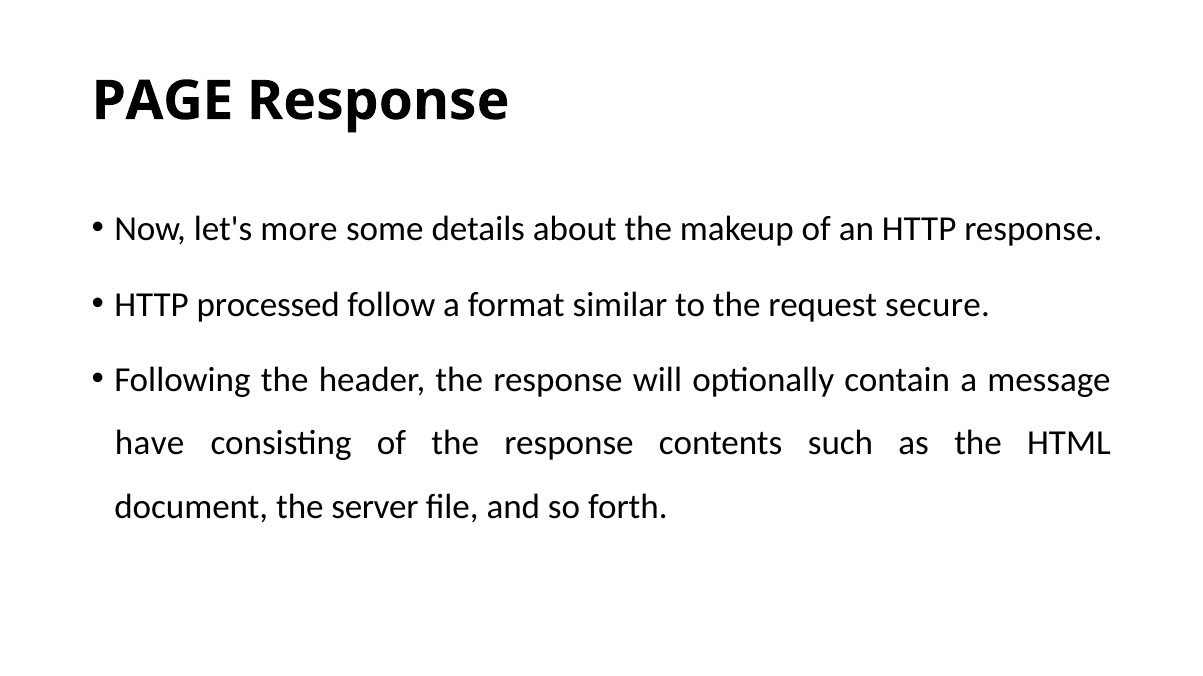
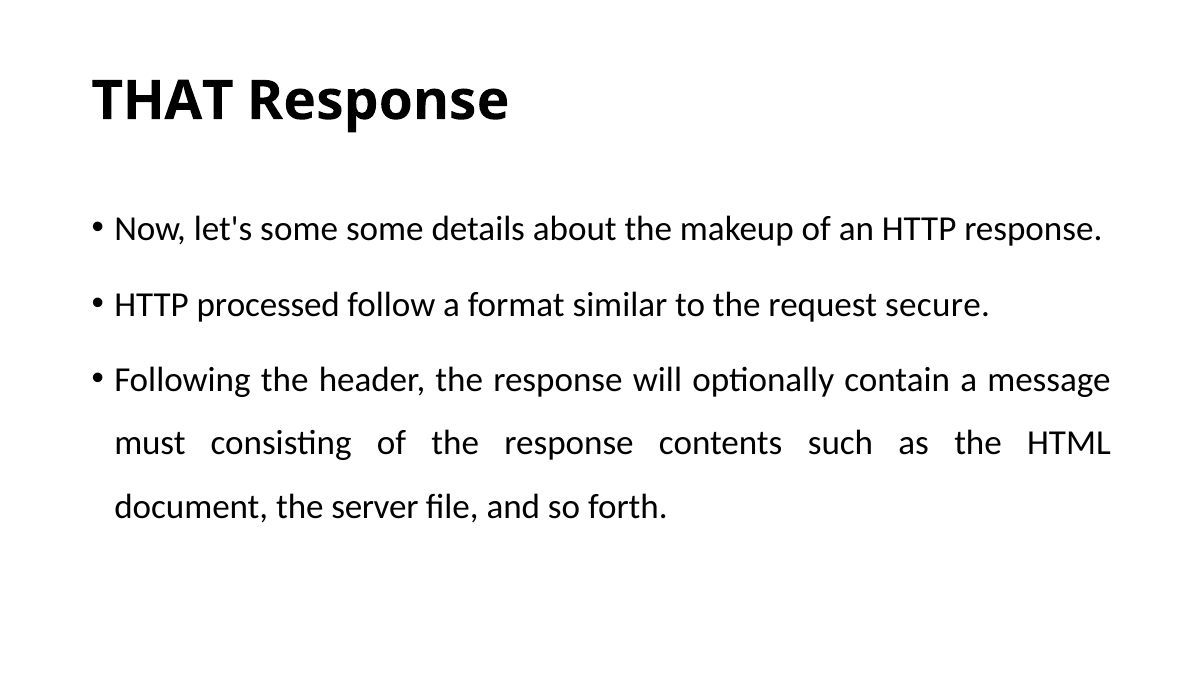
PAGE: PAGE -> THAT
let's more: more -> some
have: have -> must
